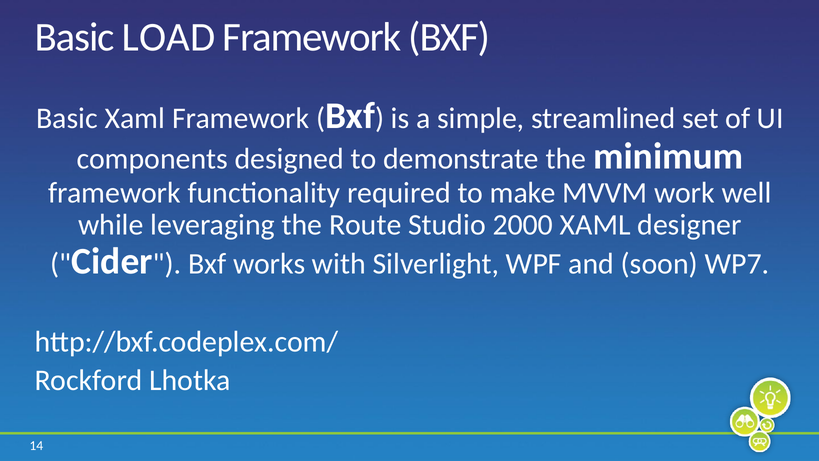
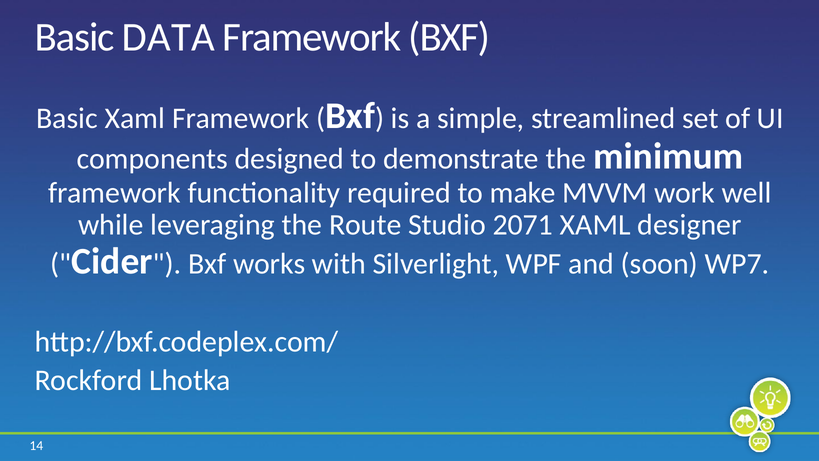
LOAD: LOAD -> DATA
2000: 2000 -> 2071
